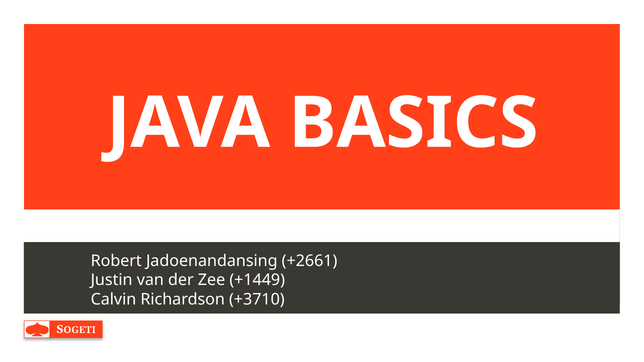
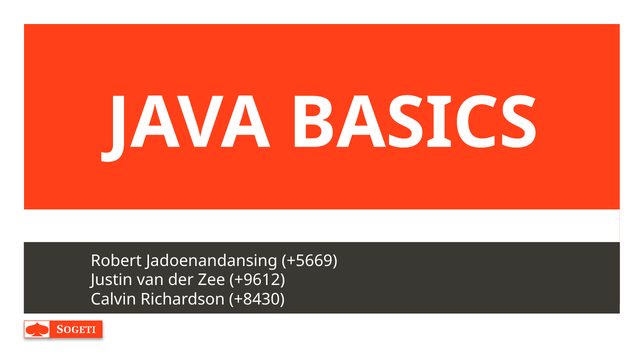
+2661: +2661 -> +5669
+1449: +1449 -> +9612
+3710: +3710 -> +8430
